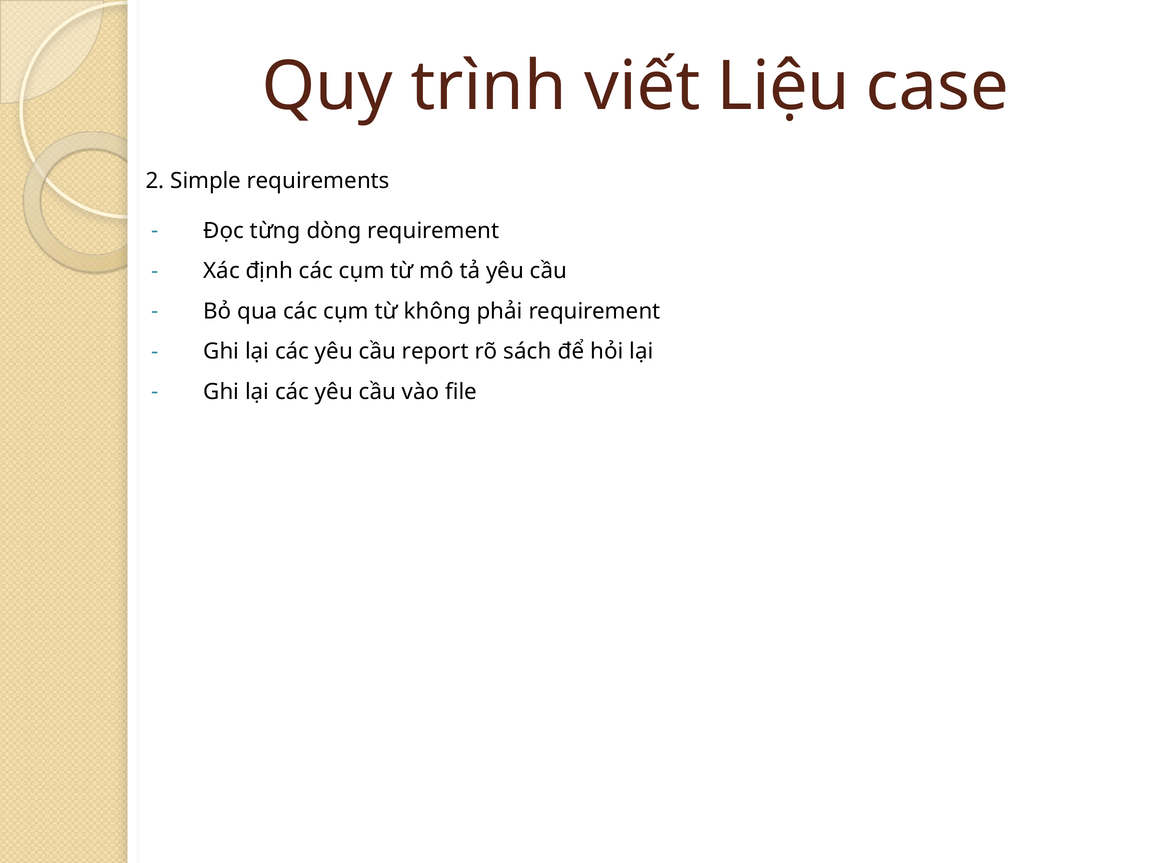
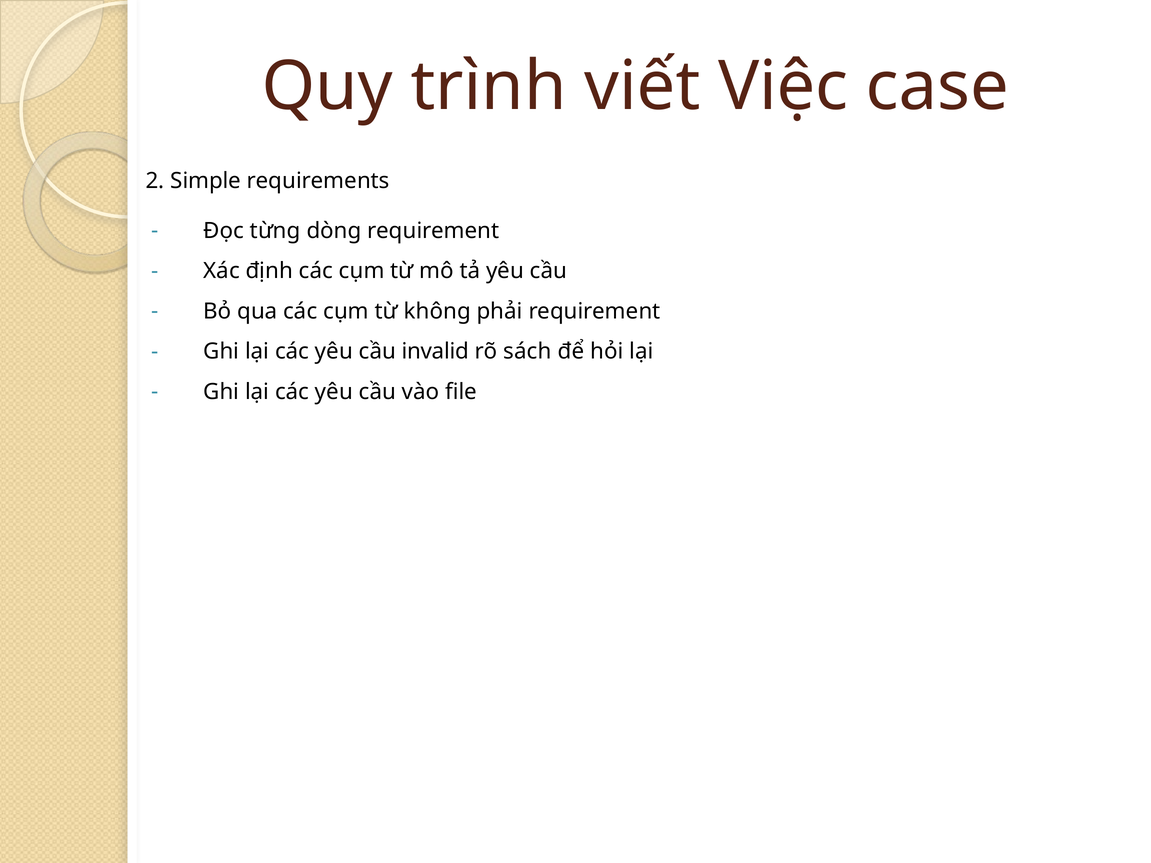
Liệu: Liệu -> Việc
report: report -> invalid
